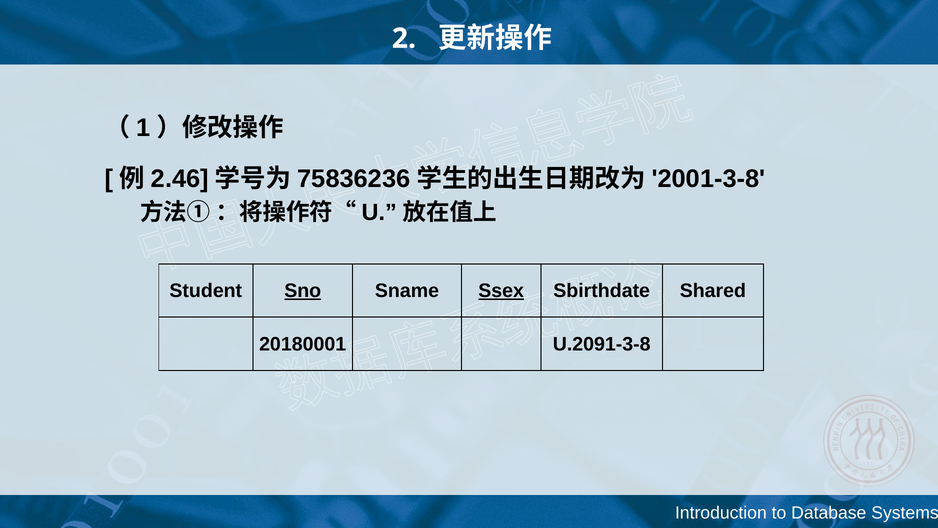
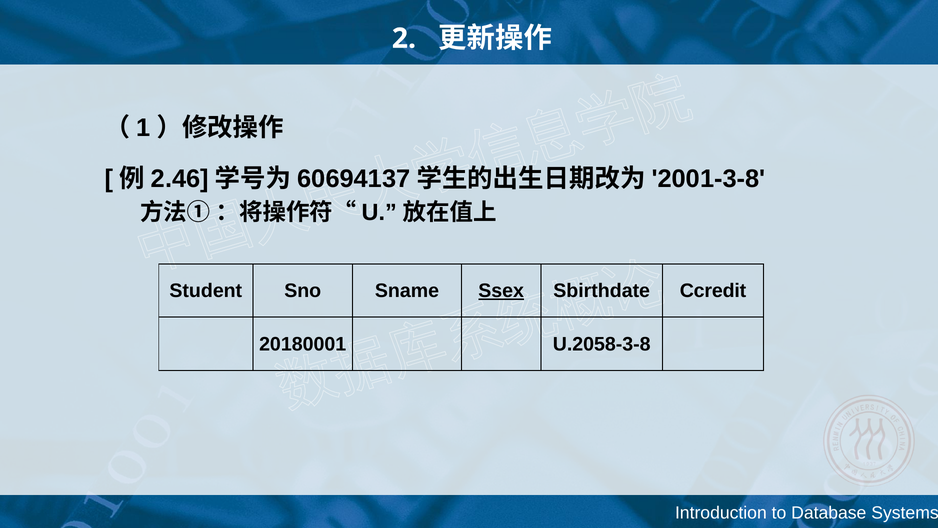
75836236: 75836236 -> 60694137
Sno underline: present -> none
Shared: Shared -> Ccredit
U.2091-3-8: U.2091-3-8 -> U.2058-3-8
